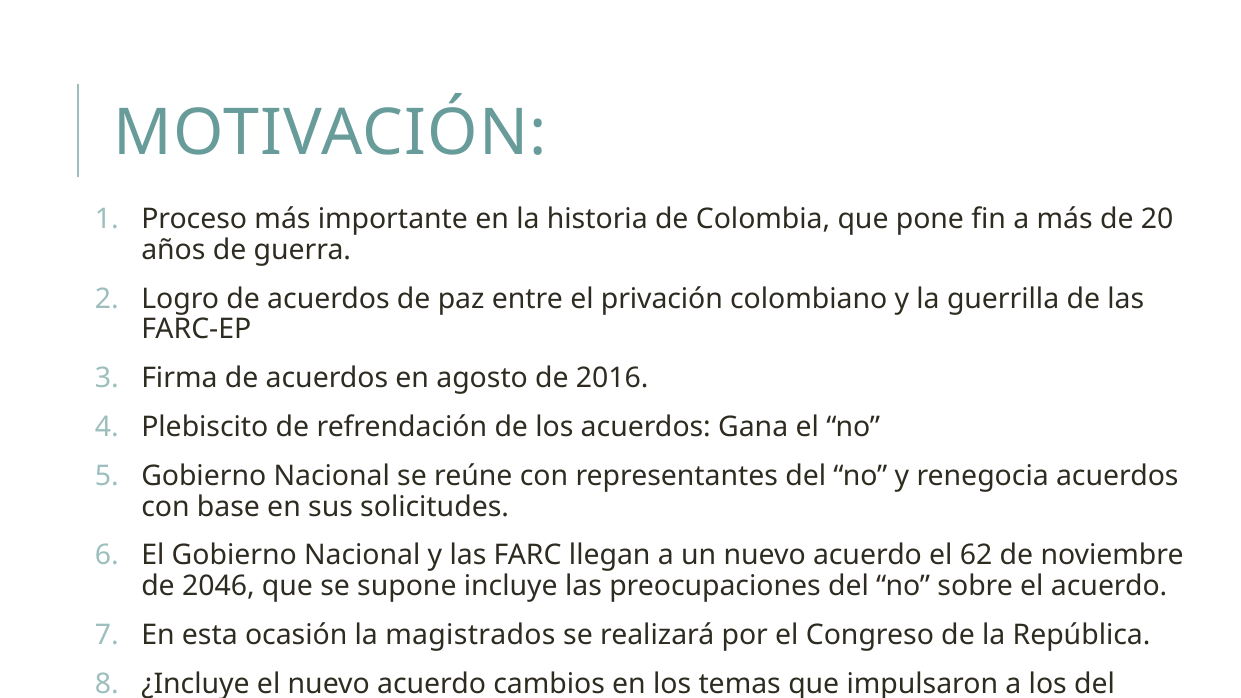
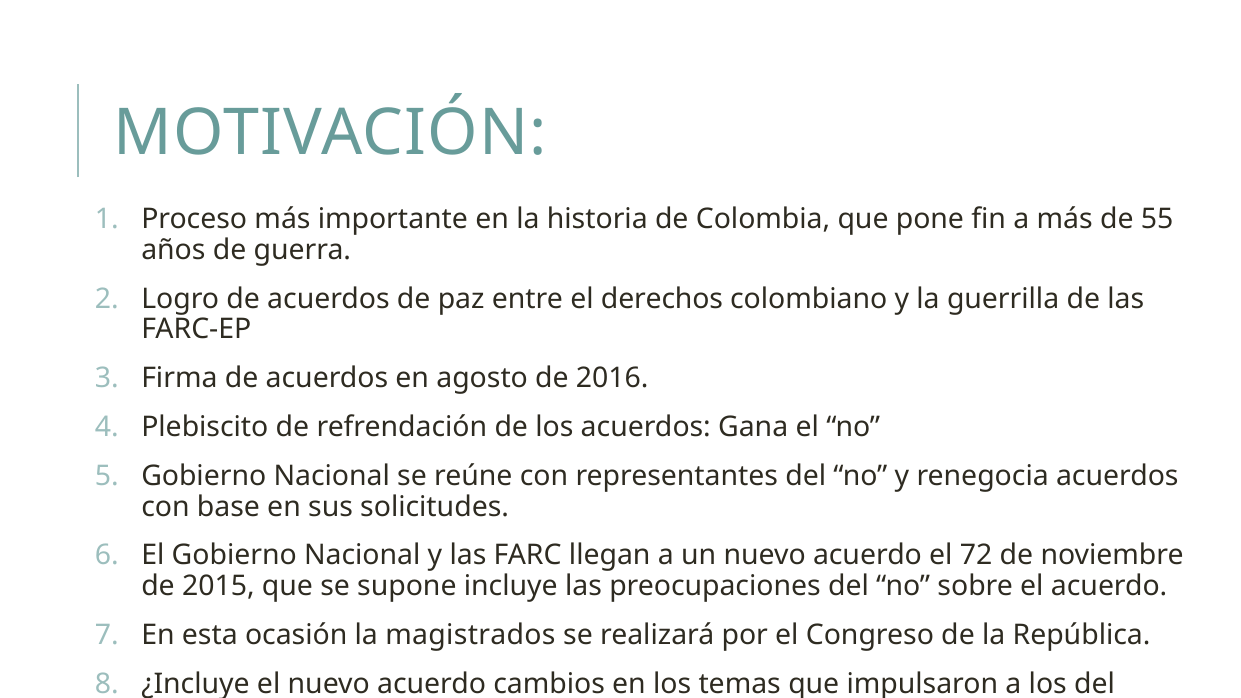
20: 20 -> 55
privación: privación -> derechos
62: 62 -> 72
2046: 2046 -> 2015
